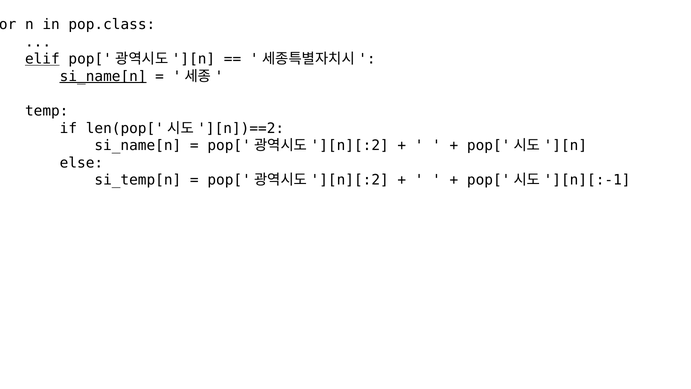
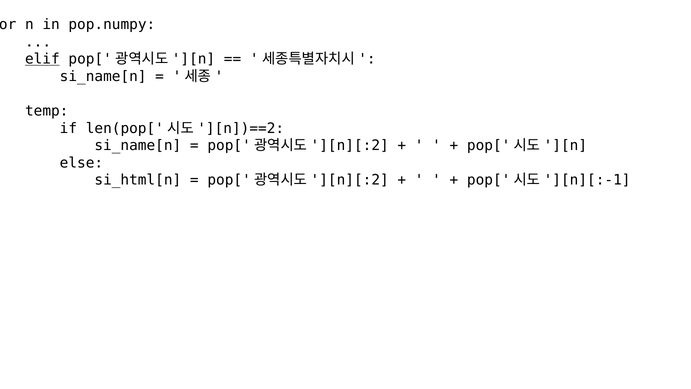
pop.class: pop.class -> pop.numpy
si_name[n at (103, 76) underline: present -> none
si_temp[n: si_temp[n -> si_html[n
